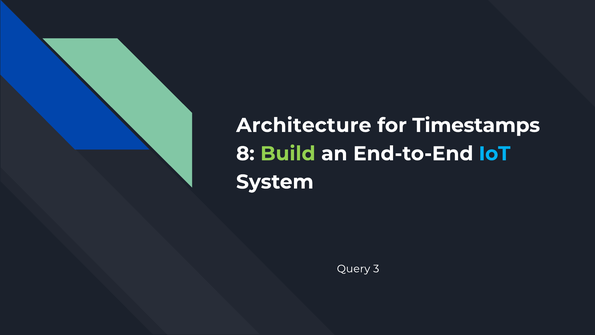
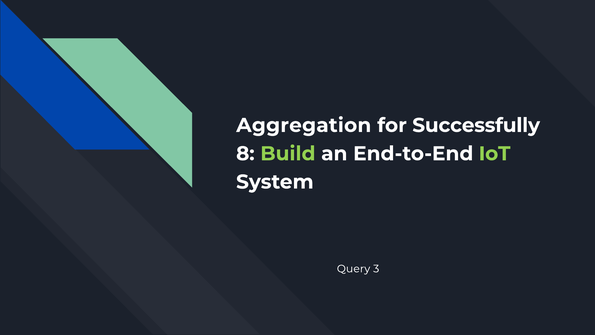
Architecture: Architecture -> Aggregation
Timestamps: Timestamps -> Successfully
IoT colour: light blue -> light green
